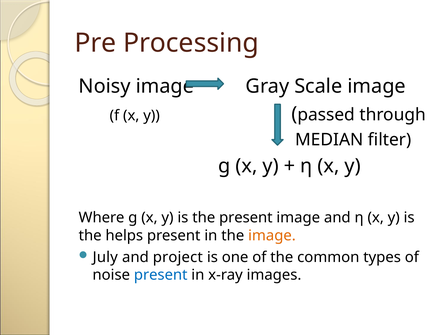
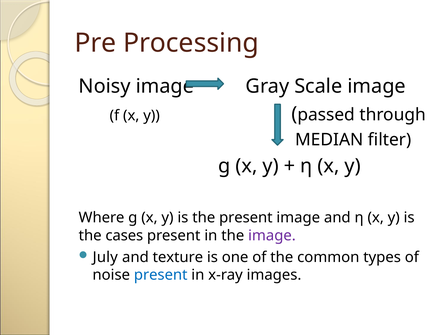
helps: helps -> cases
image at (272, 236) colour: orange -> purple
project: project -> texture
